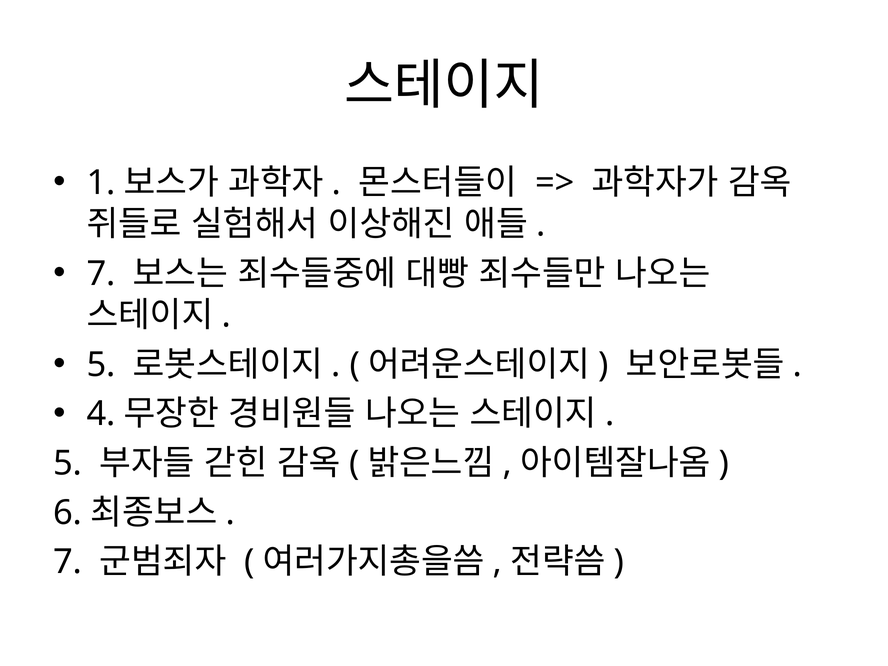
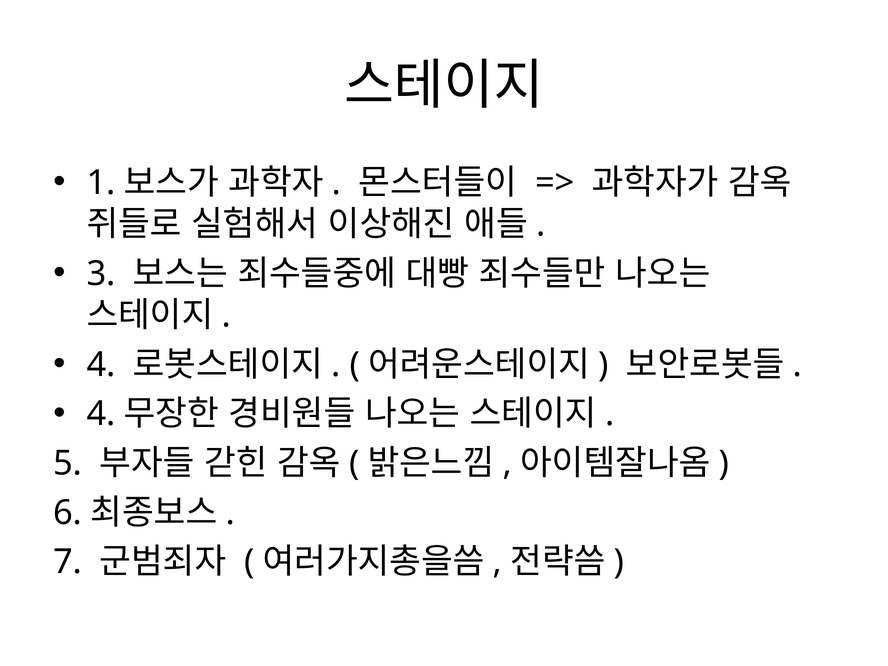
7 at (101, 274): 7 -> 3
5 at (101, 365): 5 -> 4
